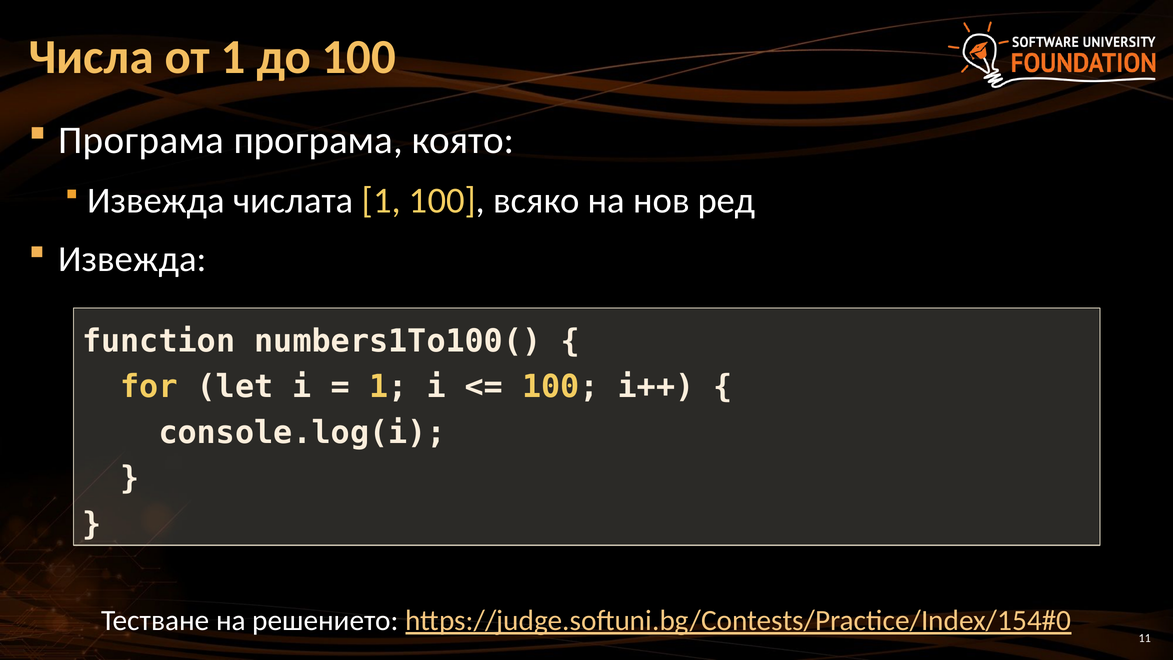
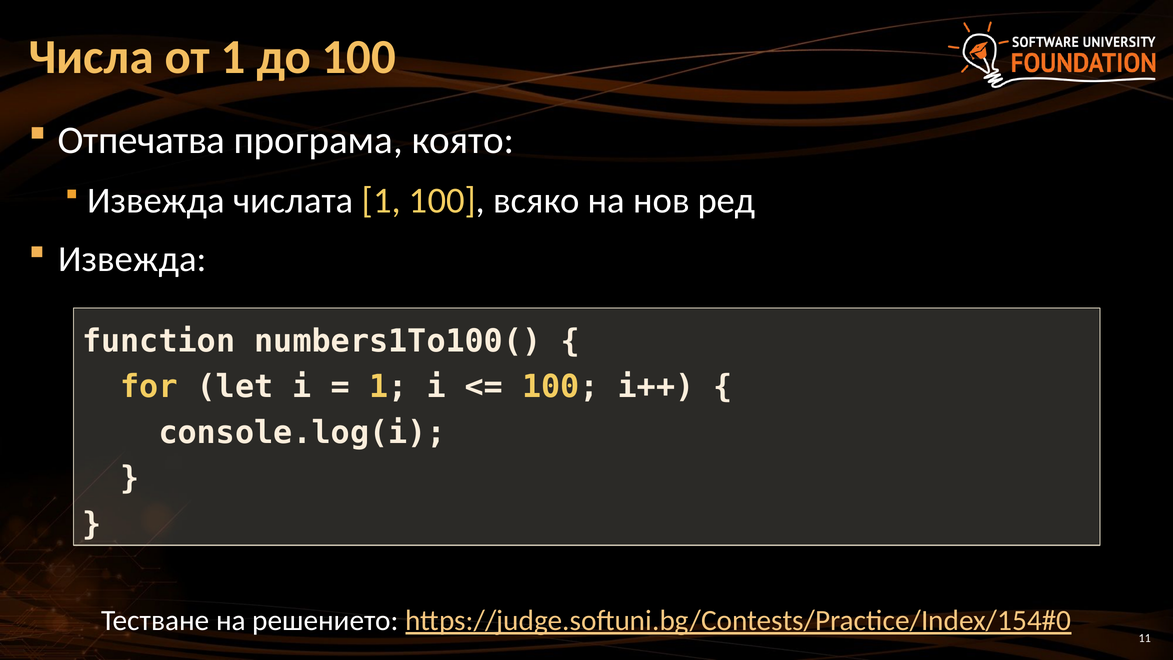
Програма at (141, 140): Програма -> Отпечатва
